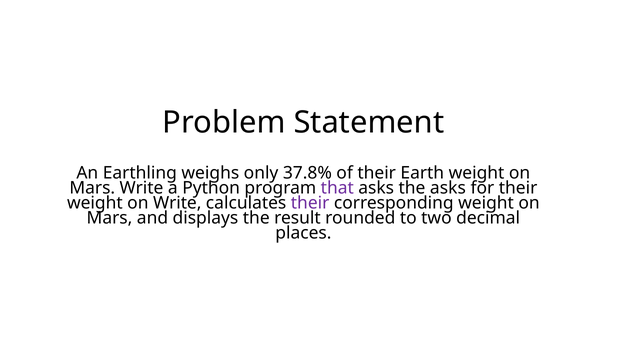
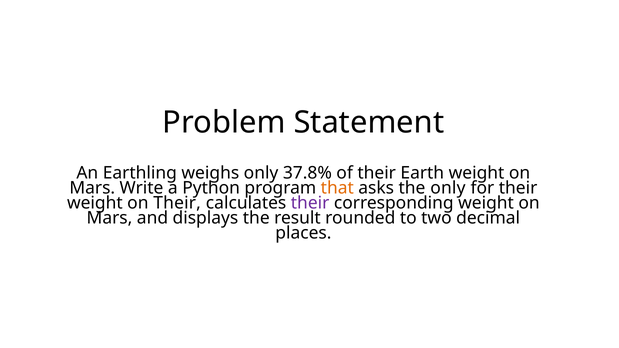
that colour: purple -> orange
the asks: asks -> only
on Write: Write -> Their
